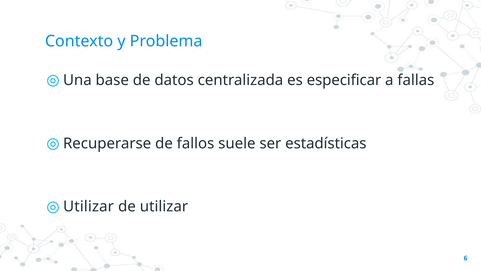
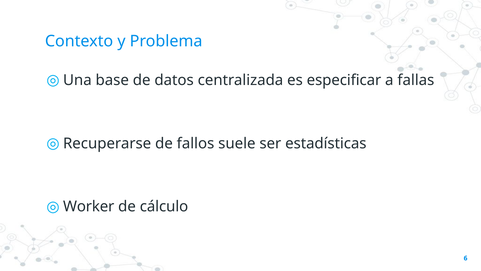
Utilizar at (89, 206): Utilizar -> Worker
de utilizar: utilizar -> cálculo
